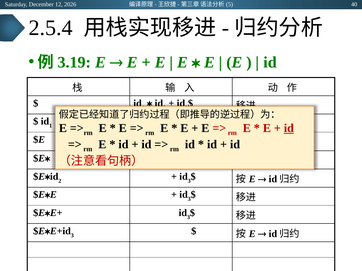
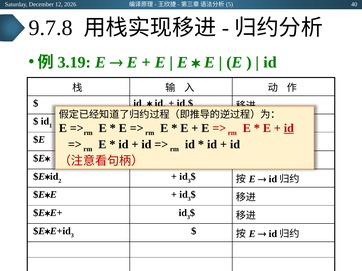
2.5.4: 2.5.4 -> 9.7.8
